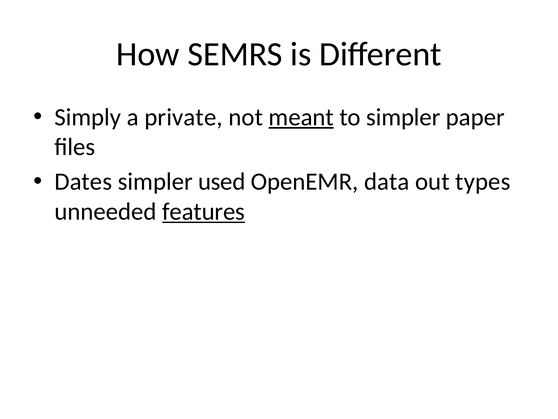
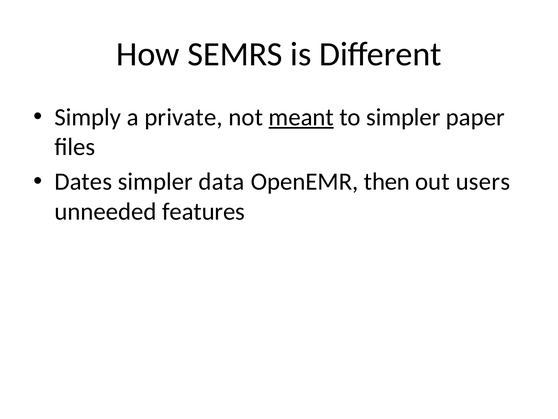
used: used -> data
data: data -> then
types: types -> users
features underline: present -> none
